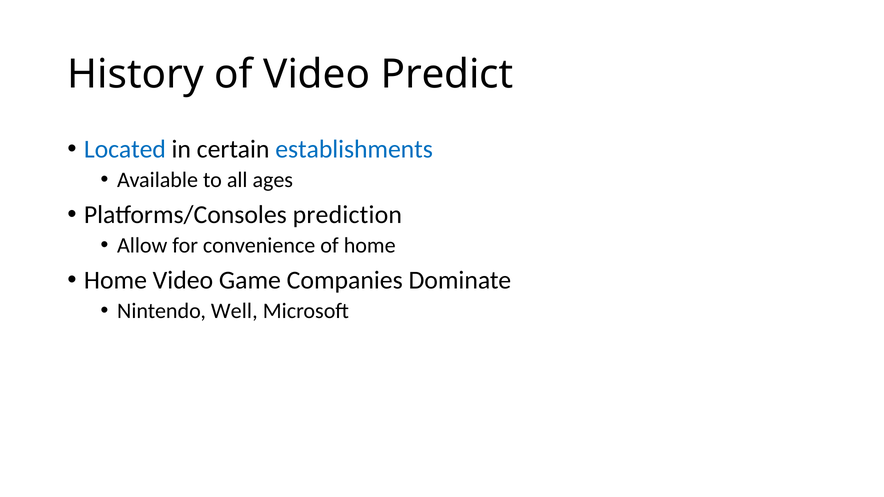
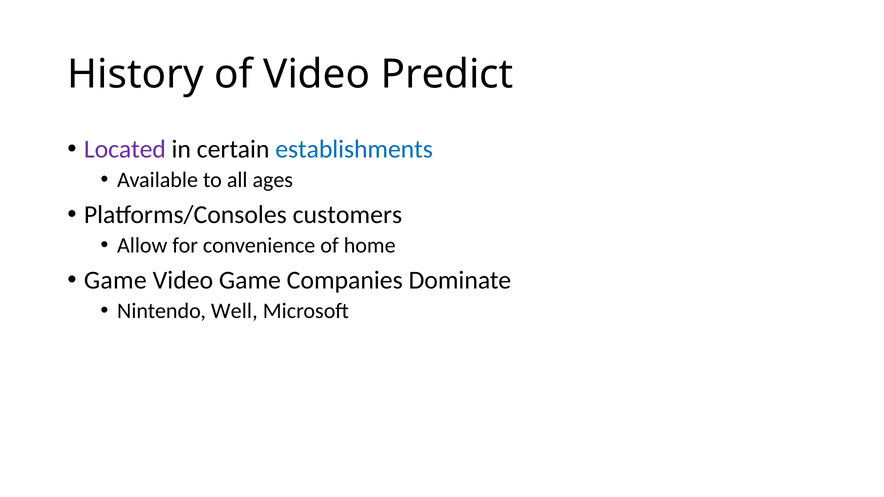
Located colour: blue -> purple
prediction: prediction -> customers
Home at (115, 280): Home -> Game
